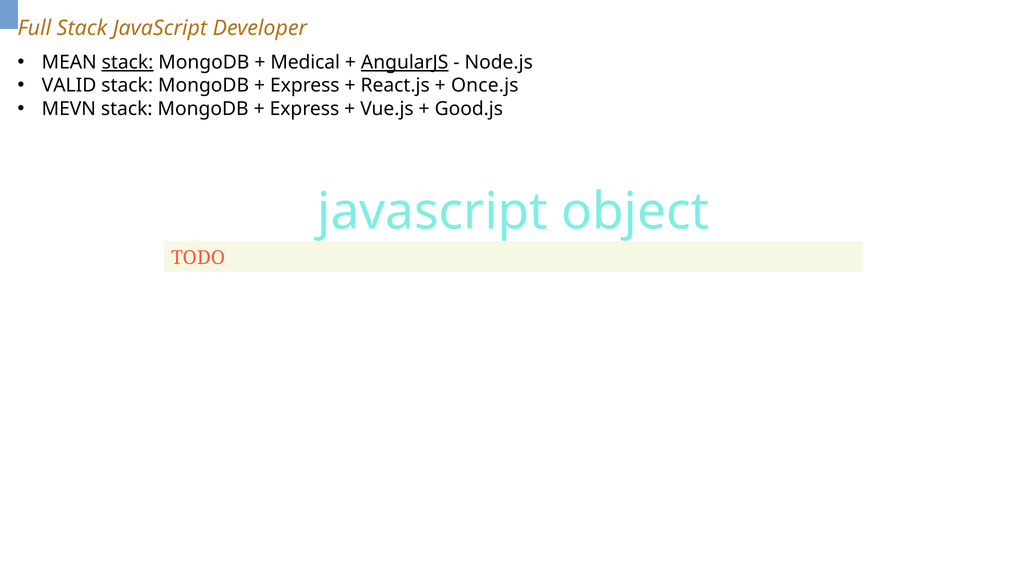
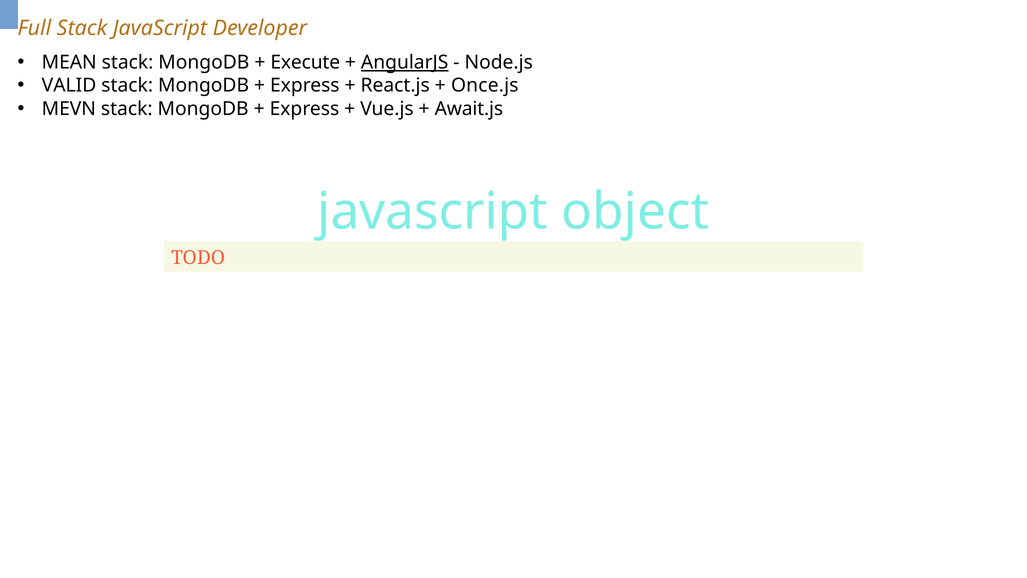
stack at (128, 62) underline: present -> none
Medical: Medical -> Execute
Good.js: Good.js -> Await.js
